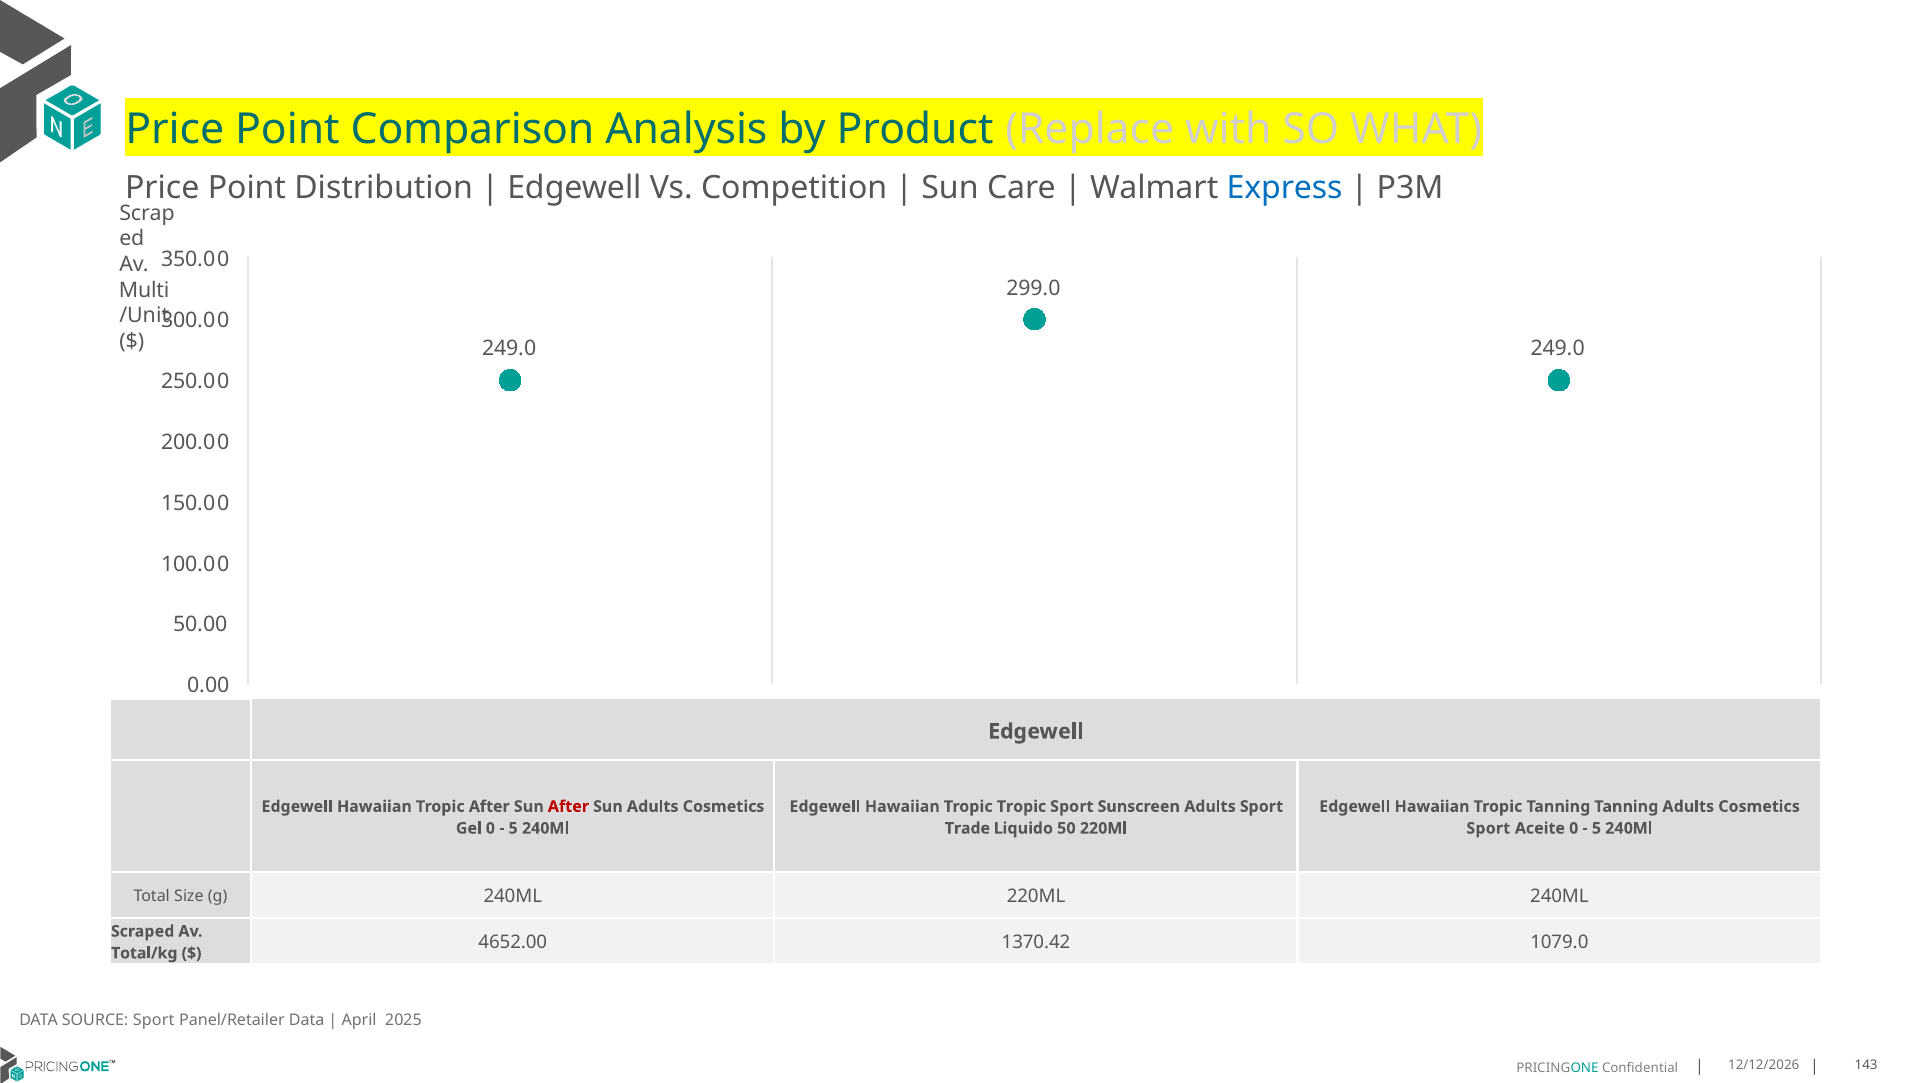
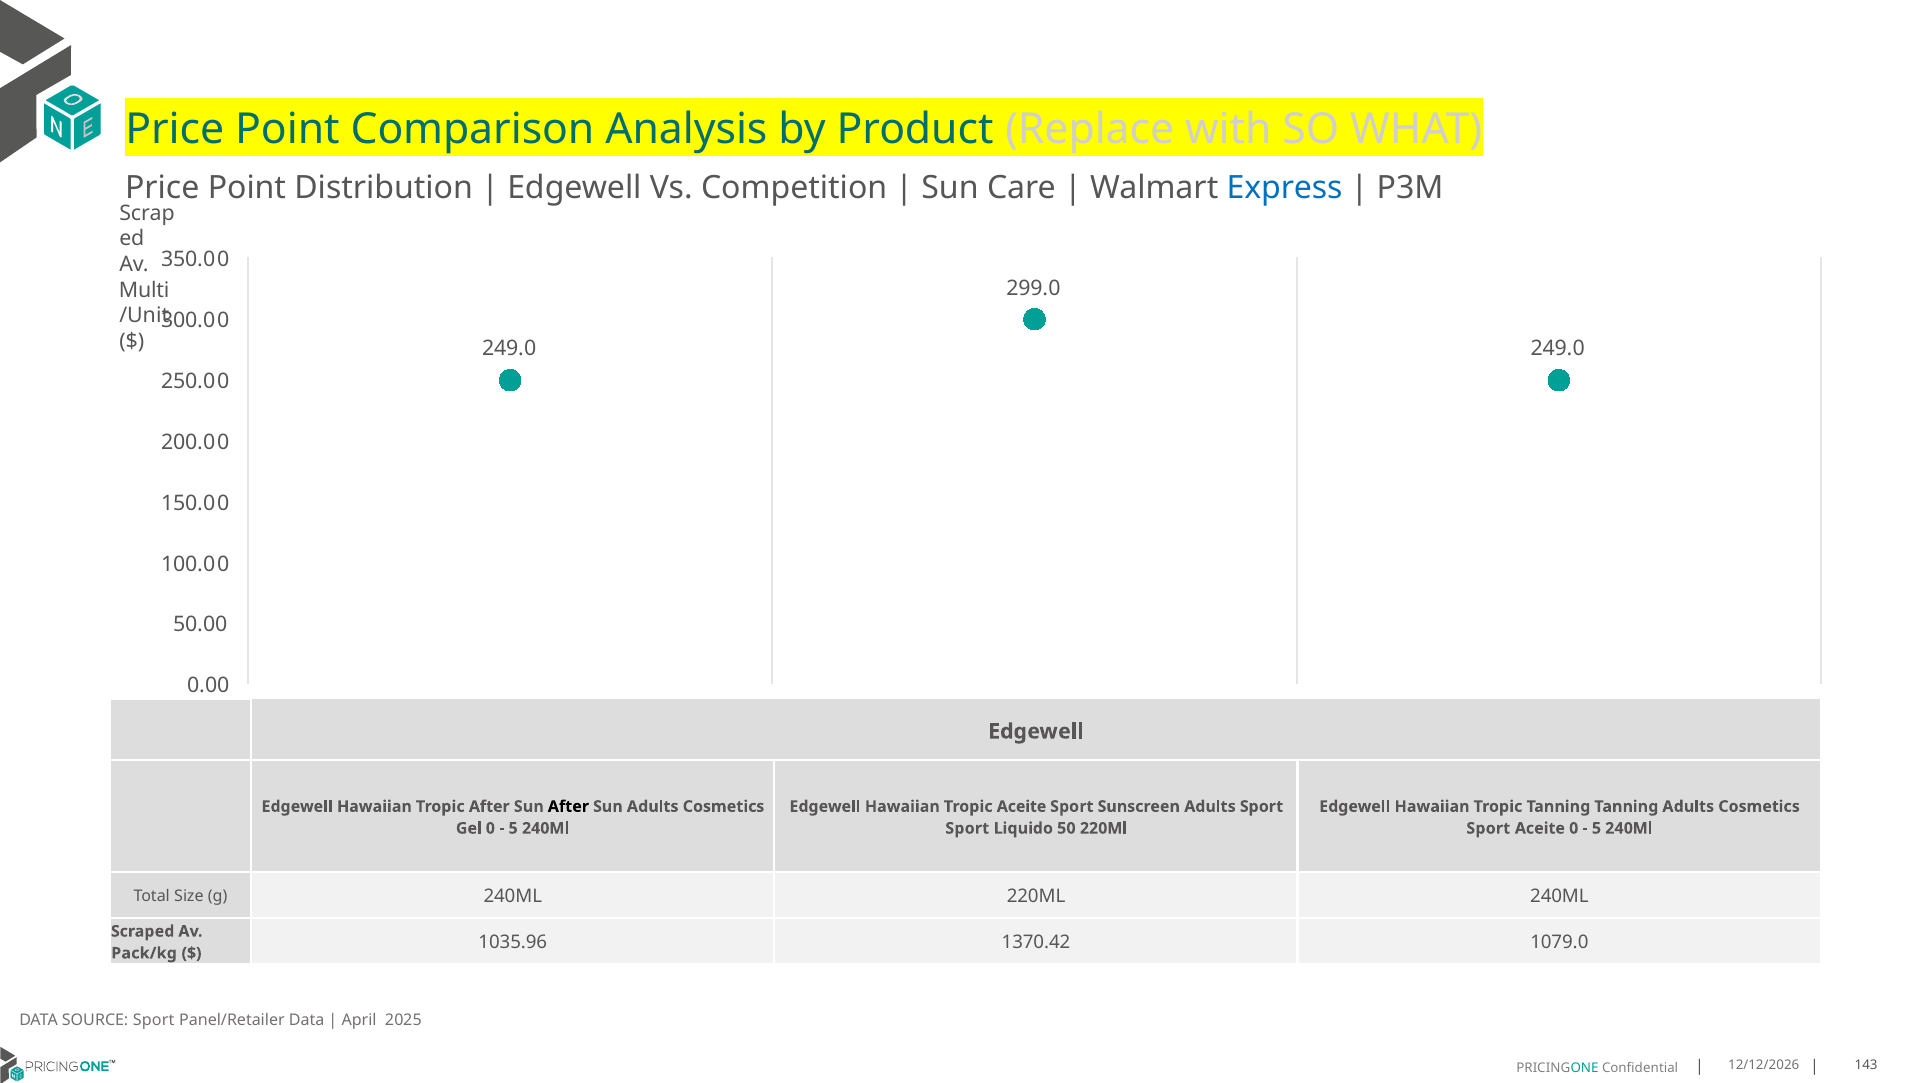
After at (568, 806) colour: red -> black
Tropic Tropic: Tropic -> Aceite
Trade at (967, 828): Trade -> Sport
4652.00: 4652.00 -> 1035.96
Total/kg: Total/kg -> Pack/kg
